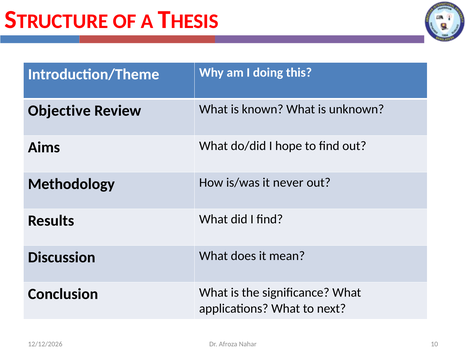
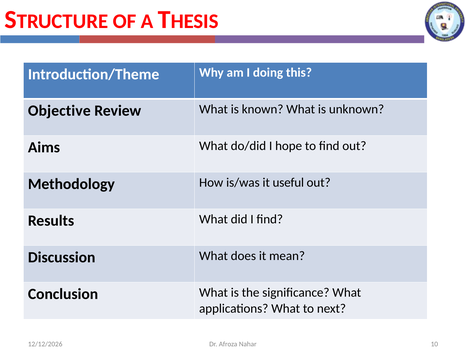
never: never -> useful
